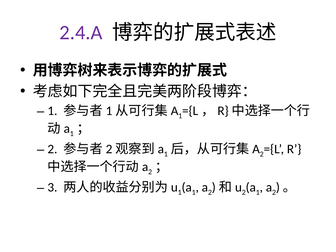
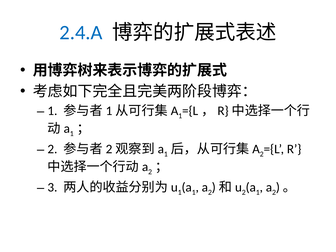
2.4.A colour: purple -> blue
